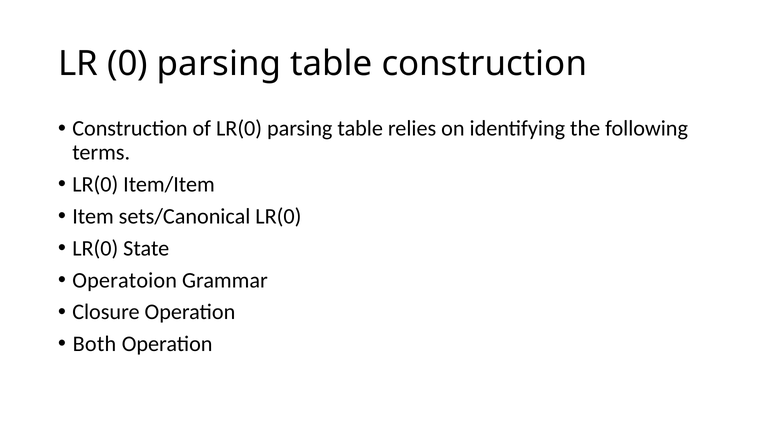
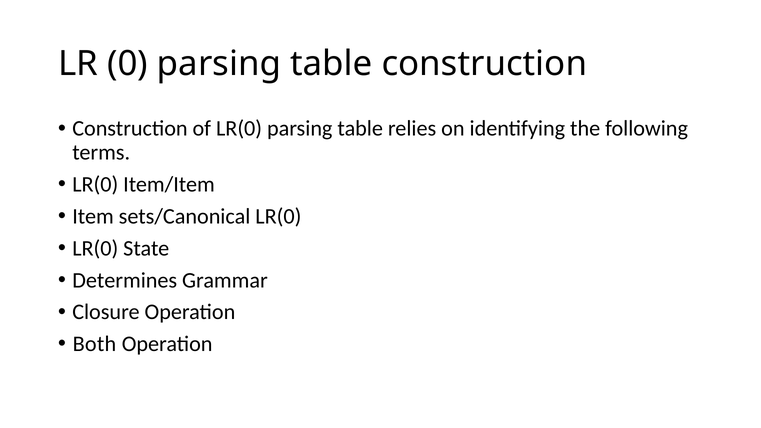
Operatoion: Operatoion -> Determines
